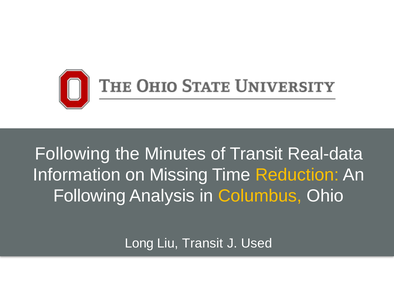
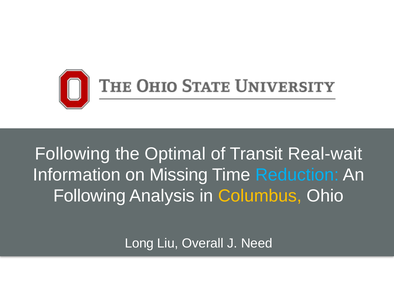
Minutes: Minutes -> Optimal
Real-data: Real-data -> Real-wait
Reduction colour: yellow -> light blue
Liu Transit: Transit -> Overall
Used: Used -> Need
